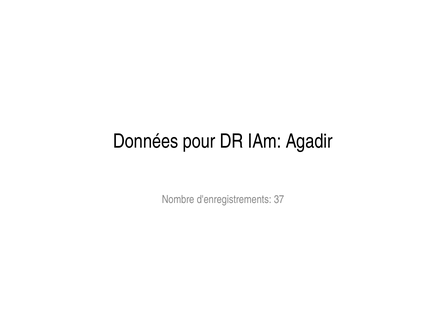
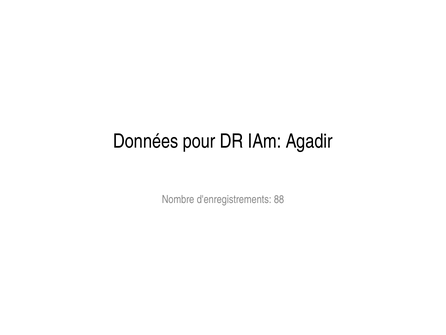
37: 37 -> 88
